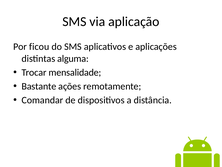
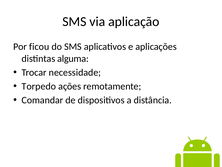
mensalidade: mensalidade -> necessidade
Bastante: Bastante -> Torpedo
